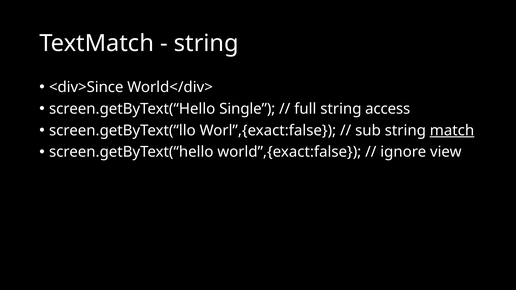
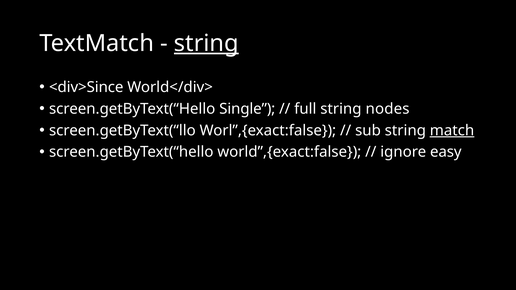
string at (206, 43) underline: none -> present
access: access -> nodes
view: view -> easy
